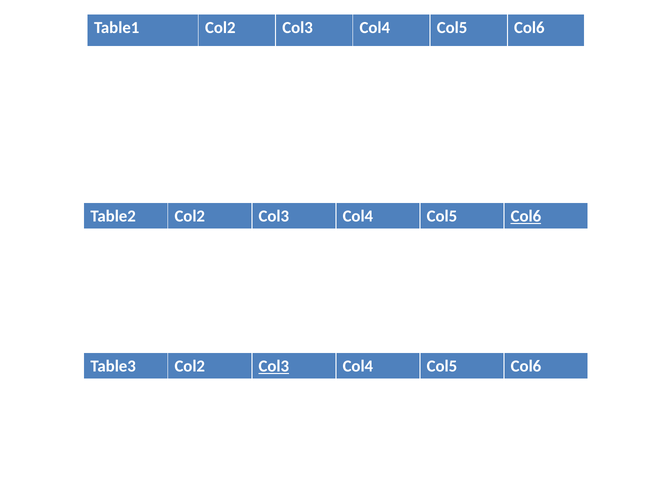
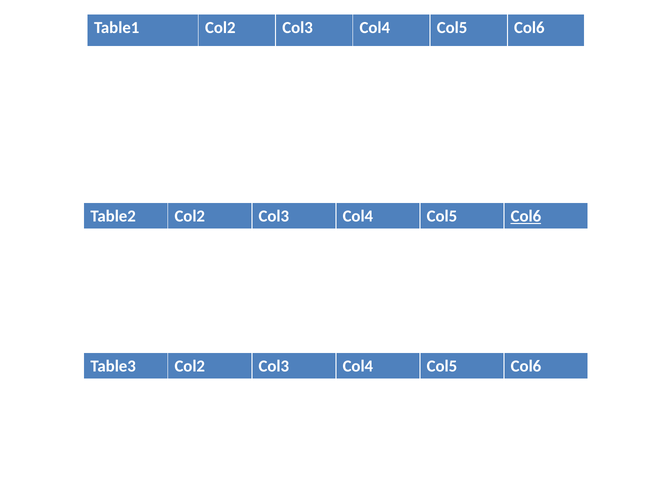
Col3 at (274, 366) underline: present -> none
